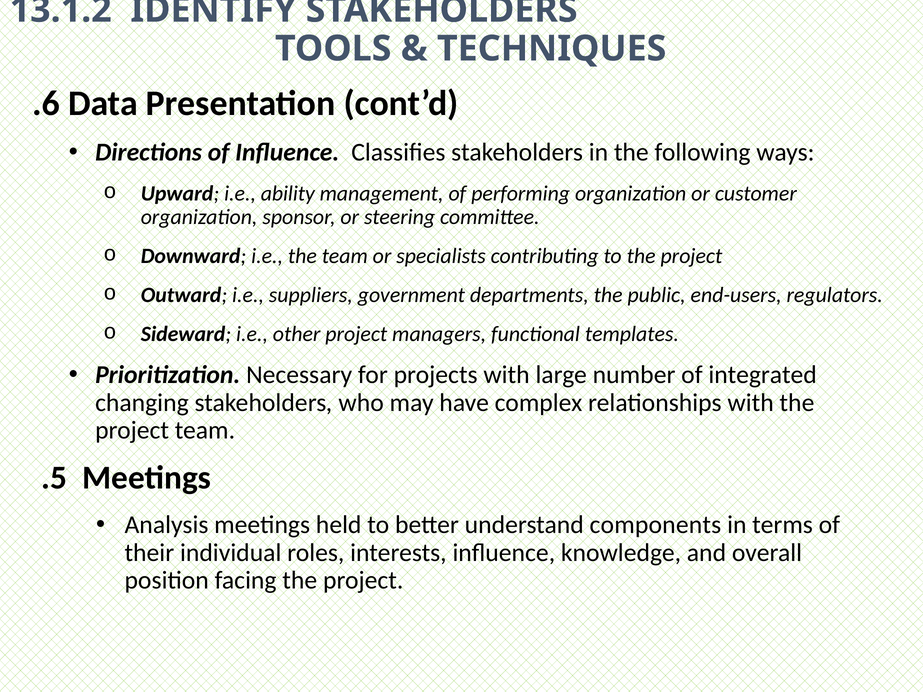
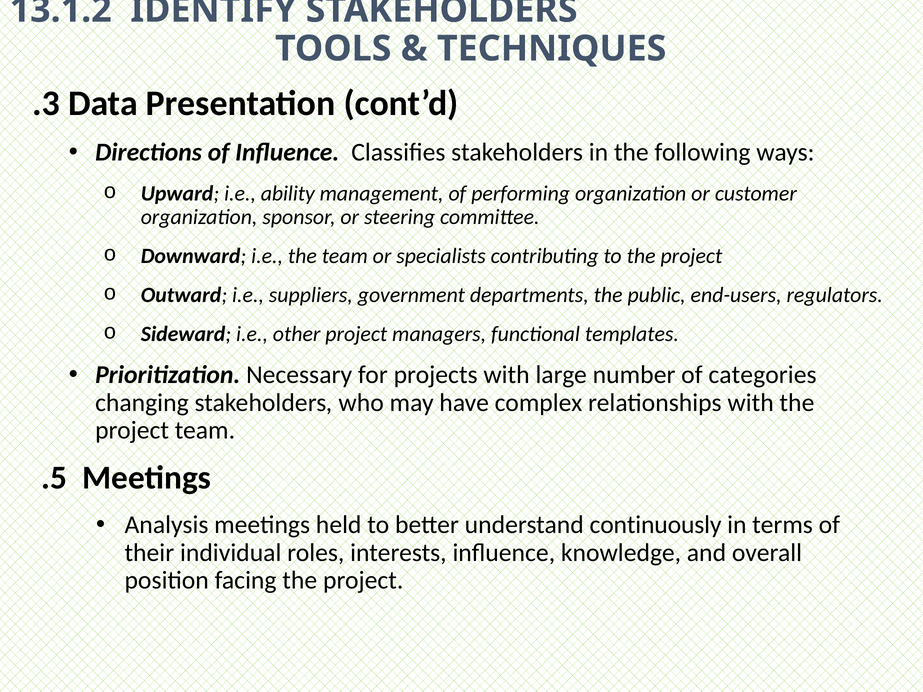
.6: .6 -> .3
integrated: integrated -> categories
components: components -> continuously
